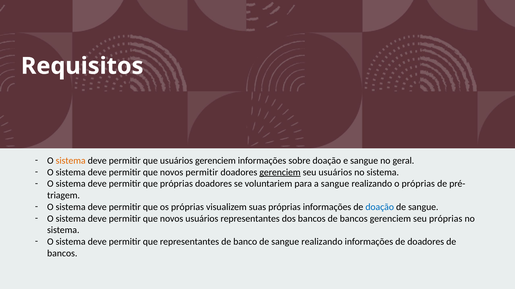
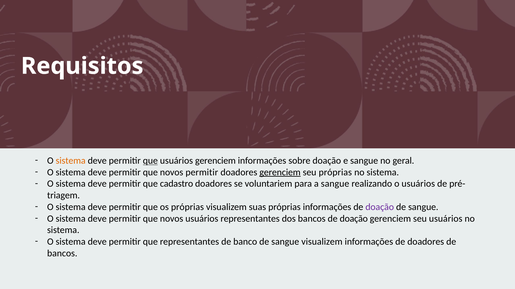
que at (150, 161) underline: none -> present
seu usuários: usuários -> próprias
que próprias: próprias -> cadastro
o próprias: próprias -> usuários
doação at (380, 207) colour: blue -> purple
bancos de bancos: bancos -> doação
seu próprias: próprias -> usuários
de sangue realizando: realizando -> visualizem
